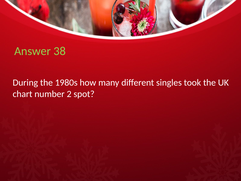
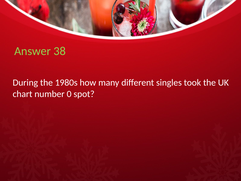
2: 2 -> 0
